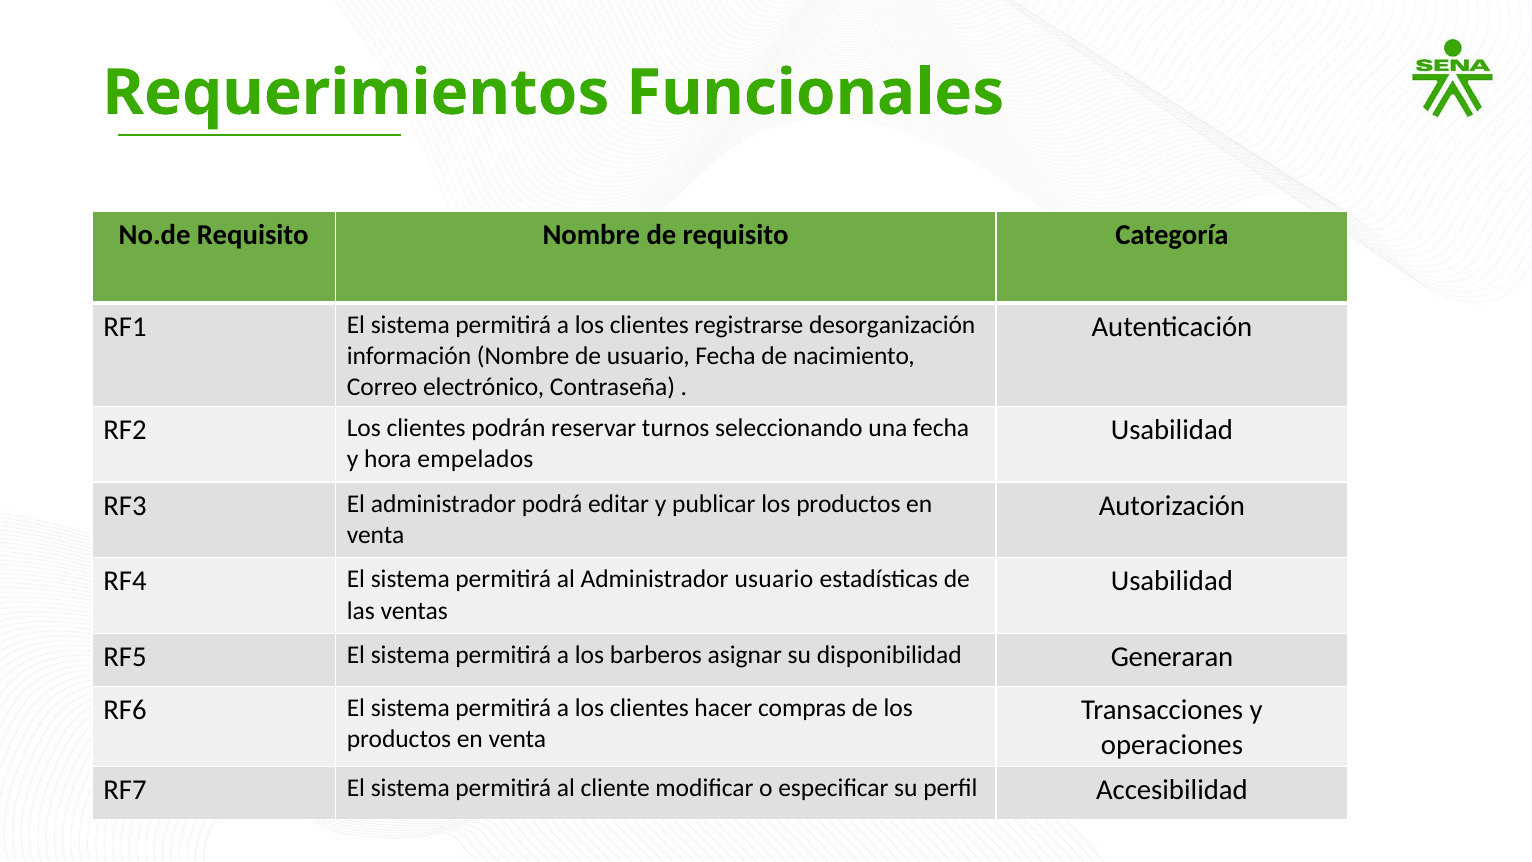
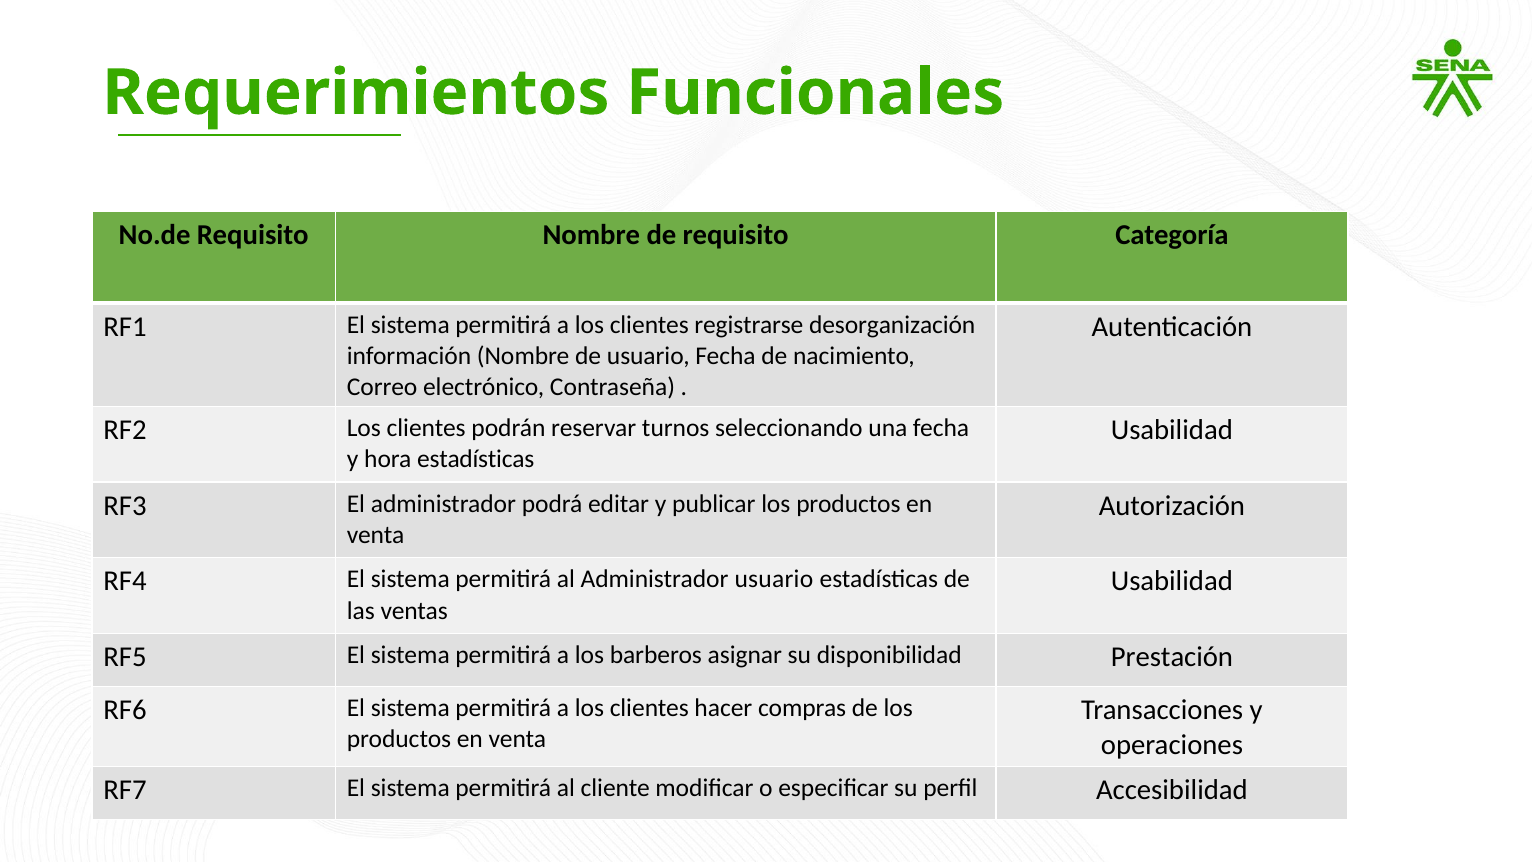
hora empelados: empelados -> estadísticas
Generaran: Generaran -> Prestación
